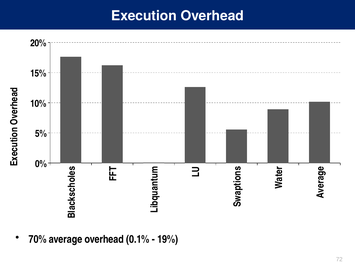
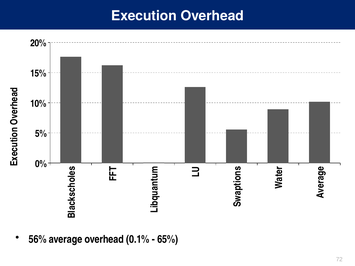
70%: 70% -> 56%
19%: 19% -> 65%
